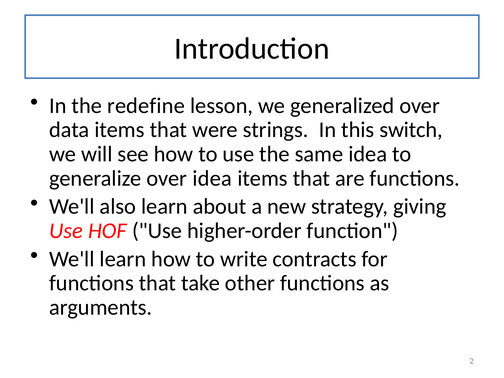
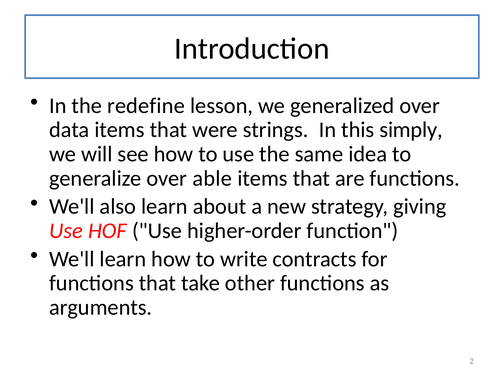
switch: switch -> simply
over idea: idea -> able
